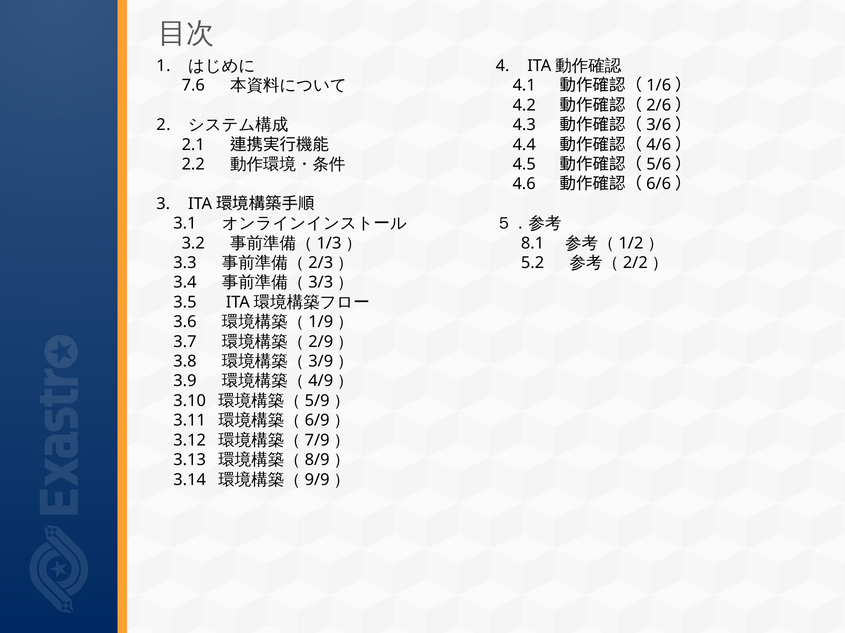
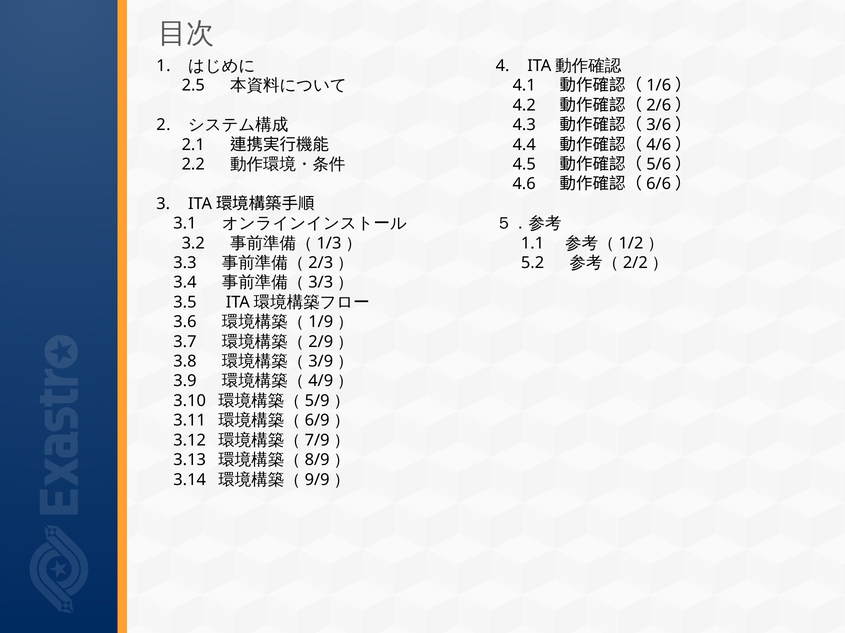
7.6: 7.6 -> 2.5
8.1: 8.1 -> 1.1
